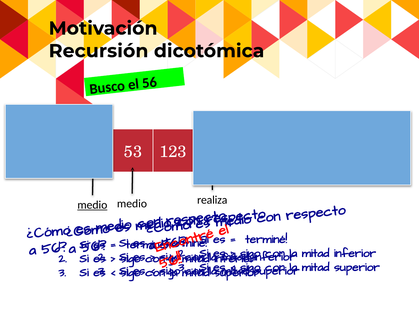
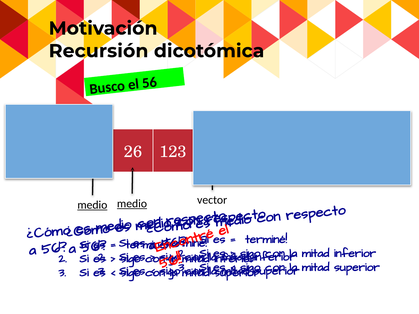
53: 53 -> 26
realiza: realiza -> vector
medio at (132, 204) underline: none -> present
